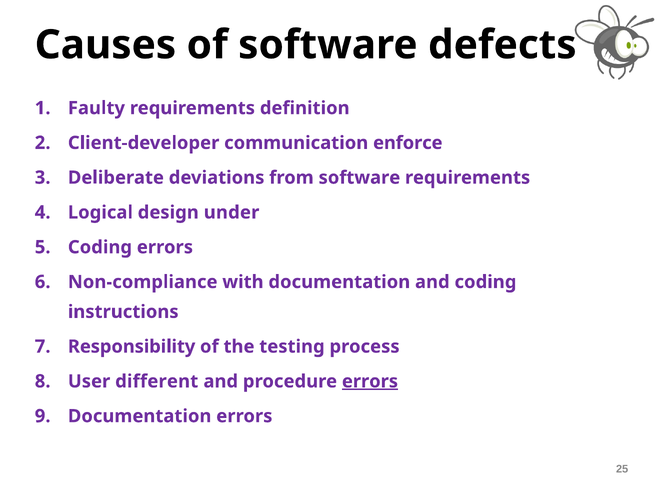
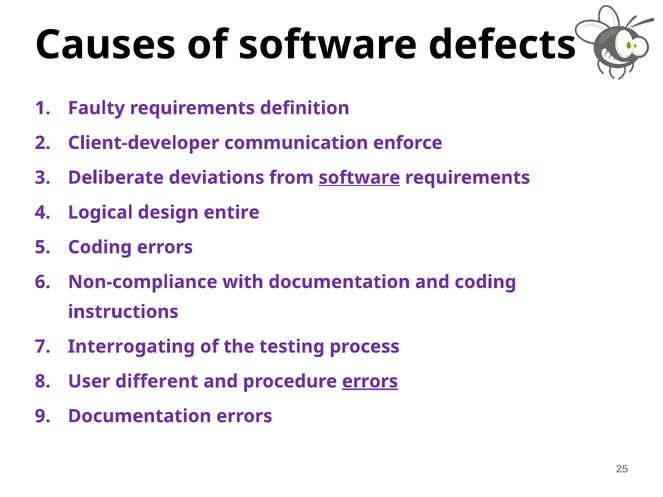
software at (359, 178) underline: none -> present
under: under -> entire
Responsibility: Responsibility -> Interrogating
